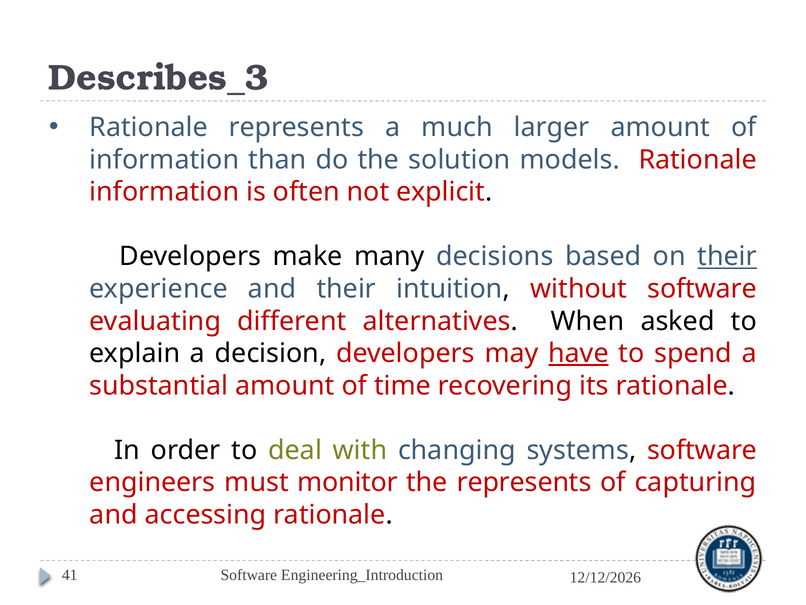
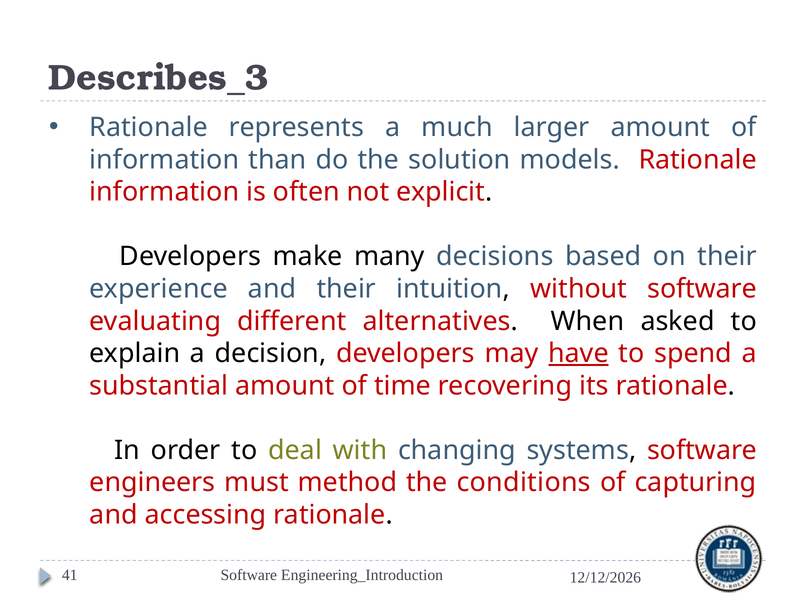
their at (727, 256) underline: present -> none
monitor: monitor -> method
the represents: represents -> conditions
